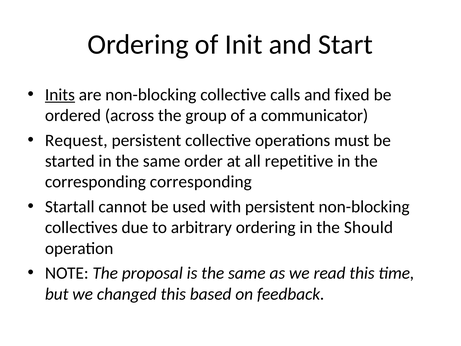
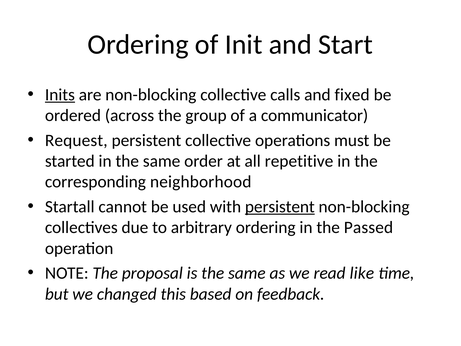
corresponding corresponding: corresponding -> neighborhood
persistent at (280, 207) underline: none -> present
Should: Should -> Passed
read this: this -> like
